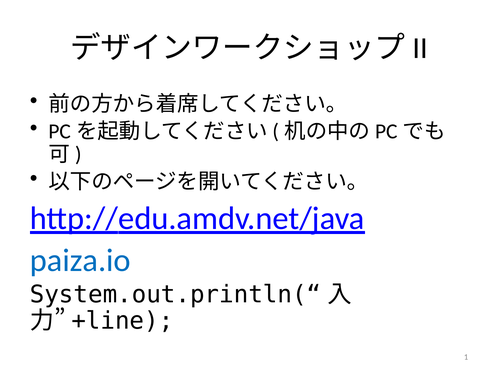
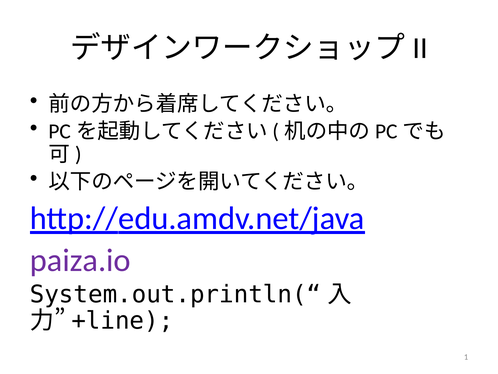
paiza.io colour: blue -> purple
